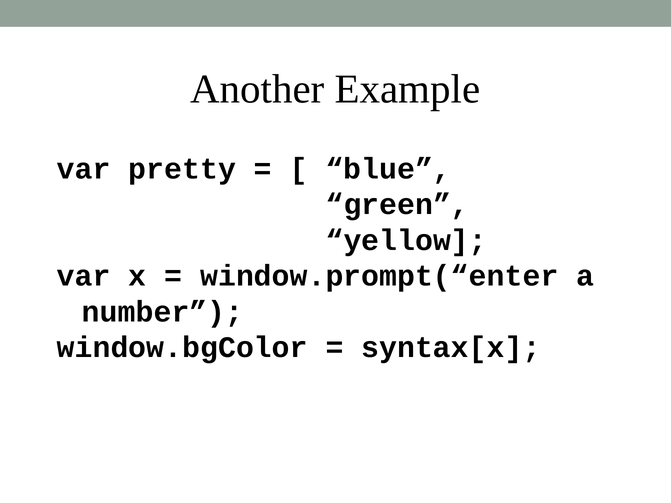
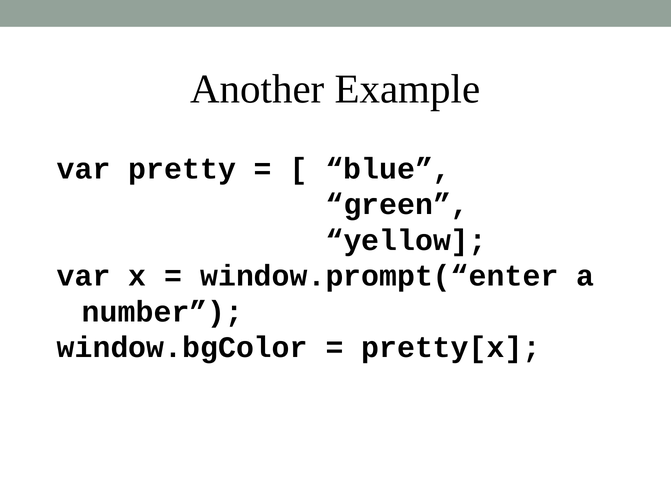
syntax[x: syntax[x -> pretty[x
